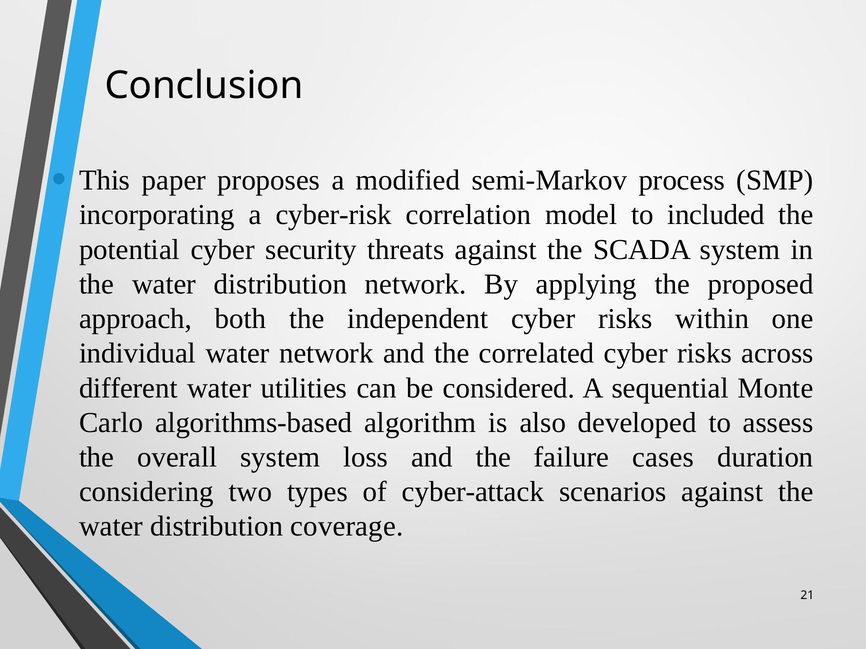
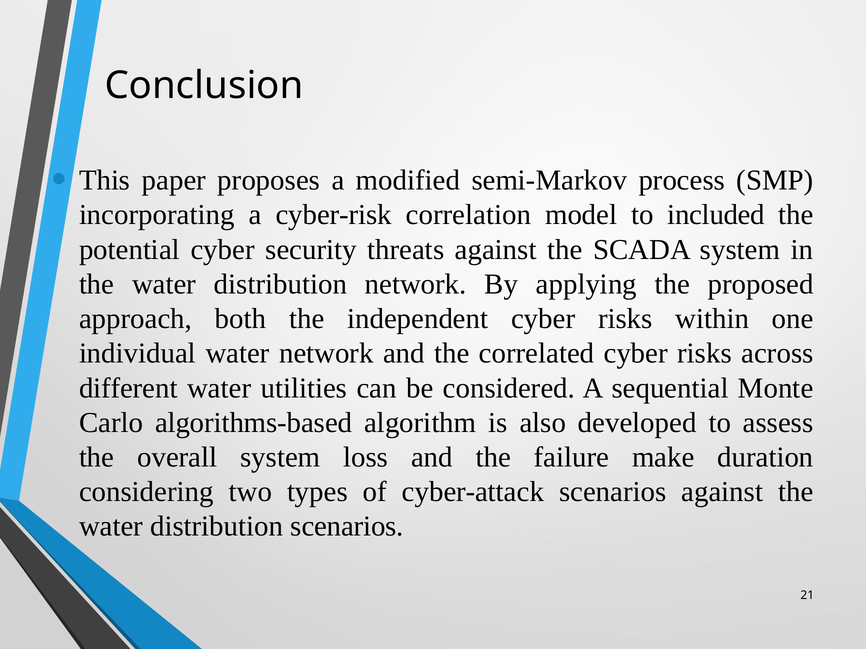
cases: cases -> make
distribution coverage: coverage -> scenarios
